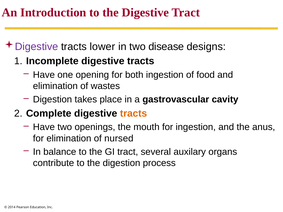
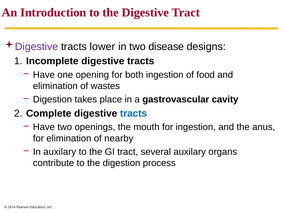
tracts at (134, 113) colour: orange -> blue
nursed: nursed -> nearby
In balance: balance -> auxilary
